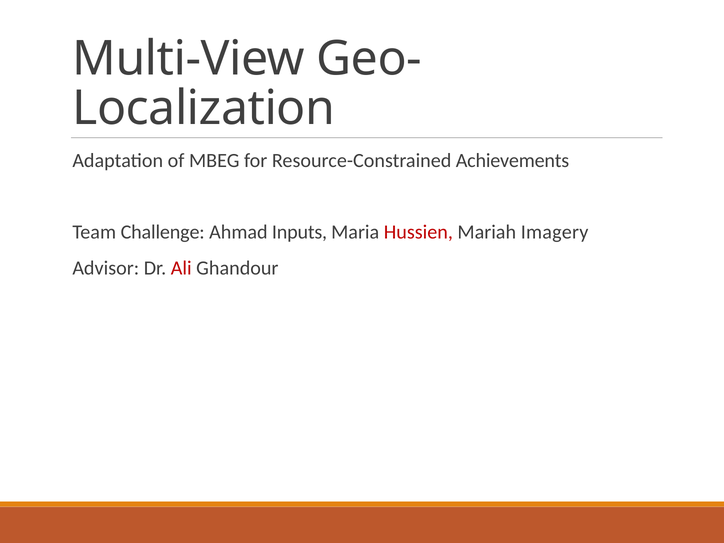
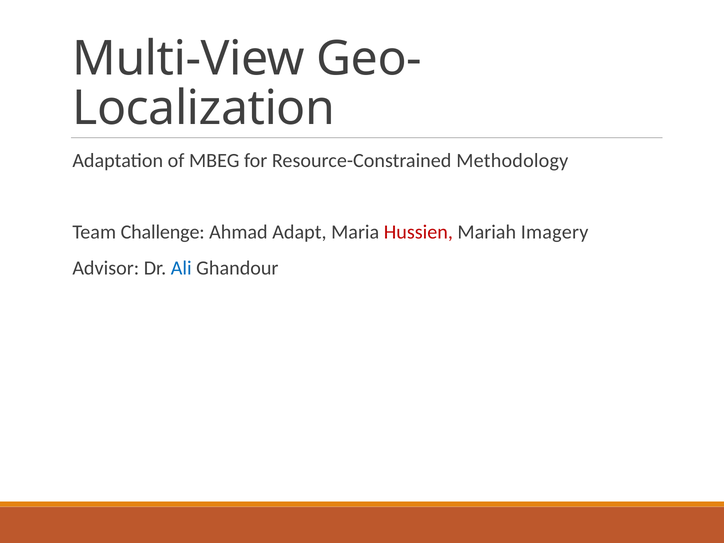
Achievements: Achievements -> Methodology
Inputs: Inputs -> Adapt
Ali colour: red -> blue
